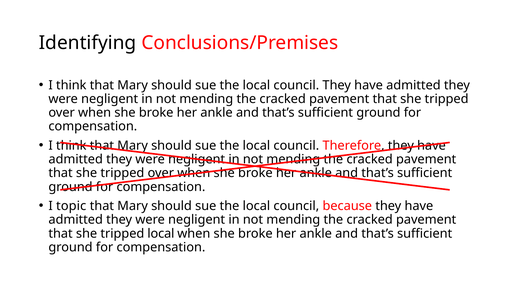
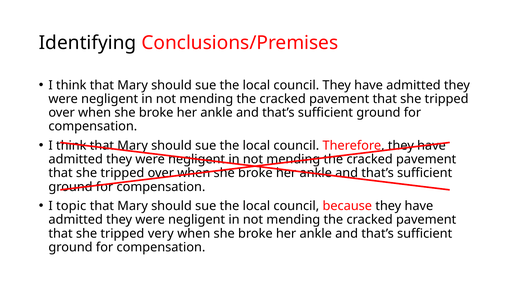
tripped local: local -> very
